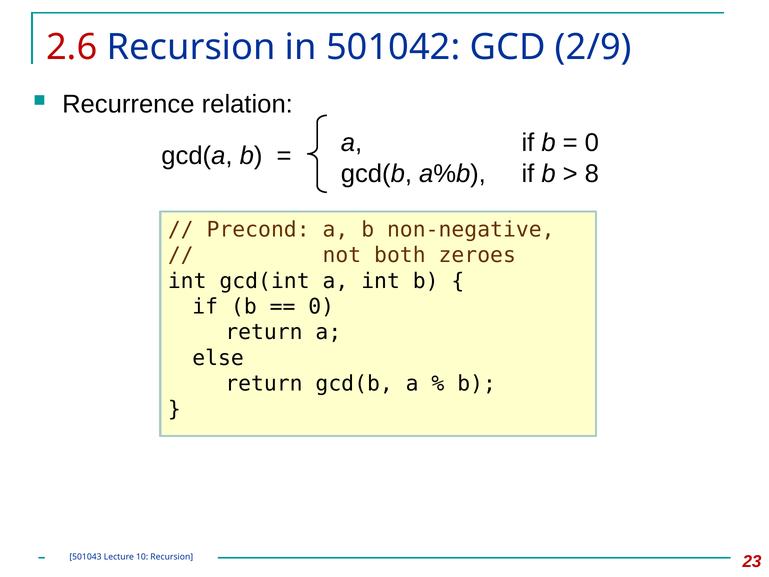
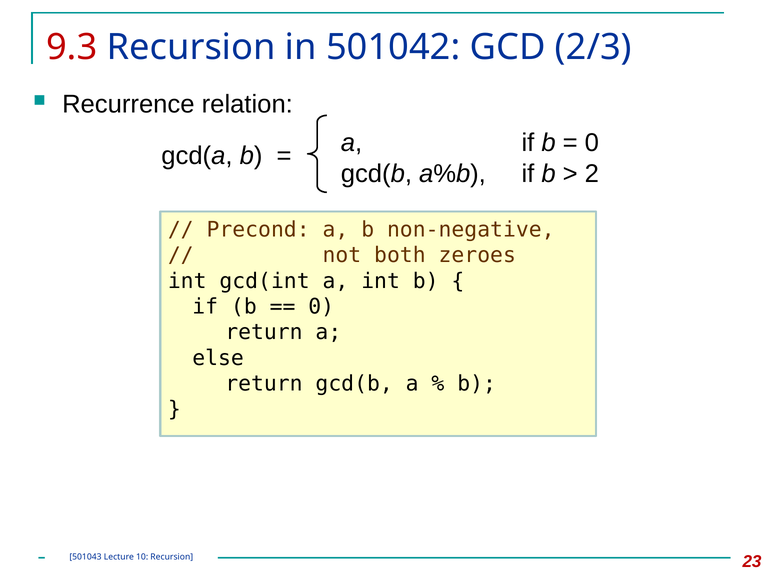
2.6: 2.6 -> 9.3
2/9: 2/9 -> 2/3
8: 8 -> 2
